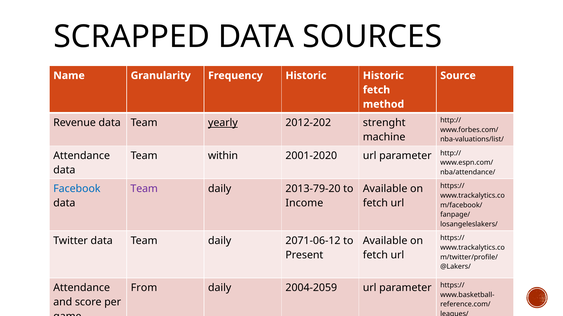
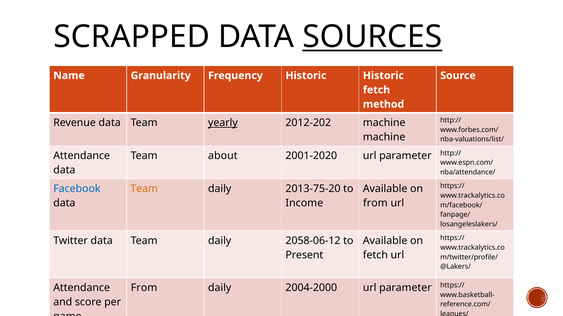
SOURCES underline: none -> present
2012-202 strenght: strenght -> machine
within: within -> about
Team at (144, 189) colour: purple -> orange
2013-79-20: 2013-79-20 -> 2013-75-20
fetch at (375, 203): fetch -> from
2071-06-12: 2071-06-12 -> 2058-06-12
2004-2059: 2004-2059 -> 2004-2000
